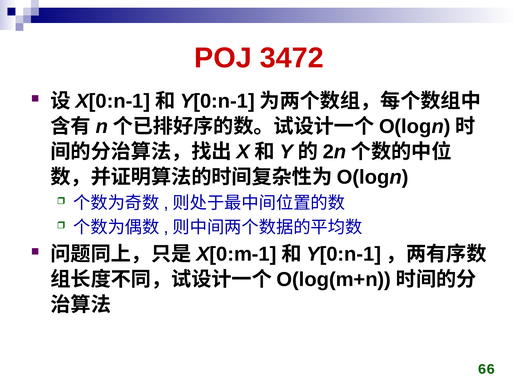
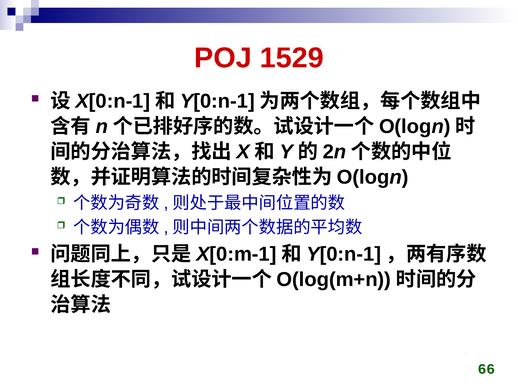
3472: 3472 -> 1529
